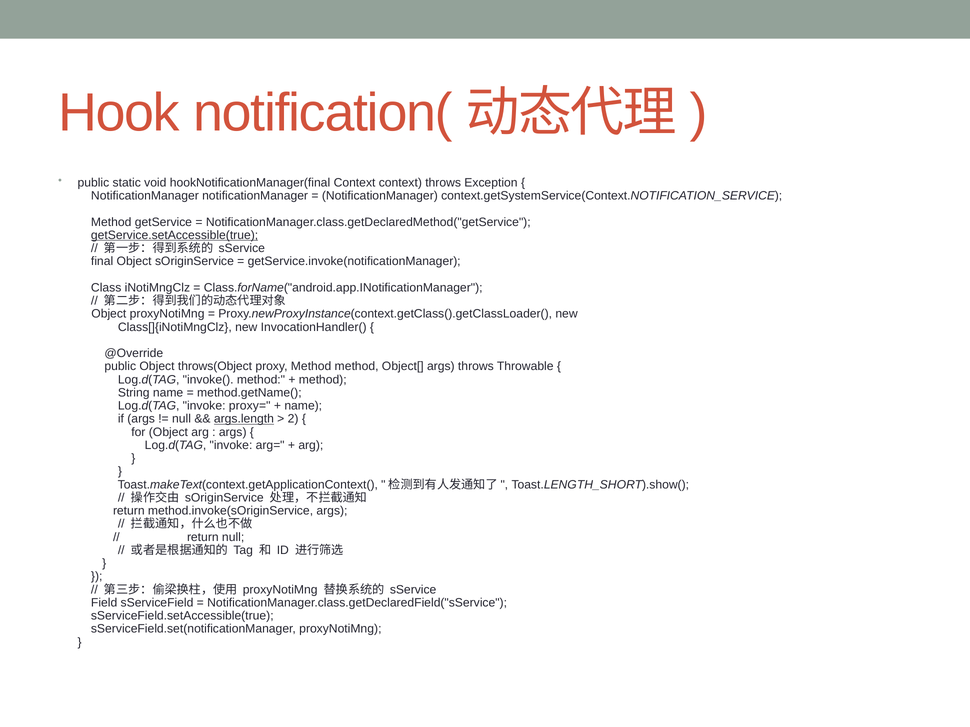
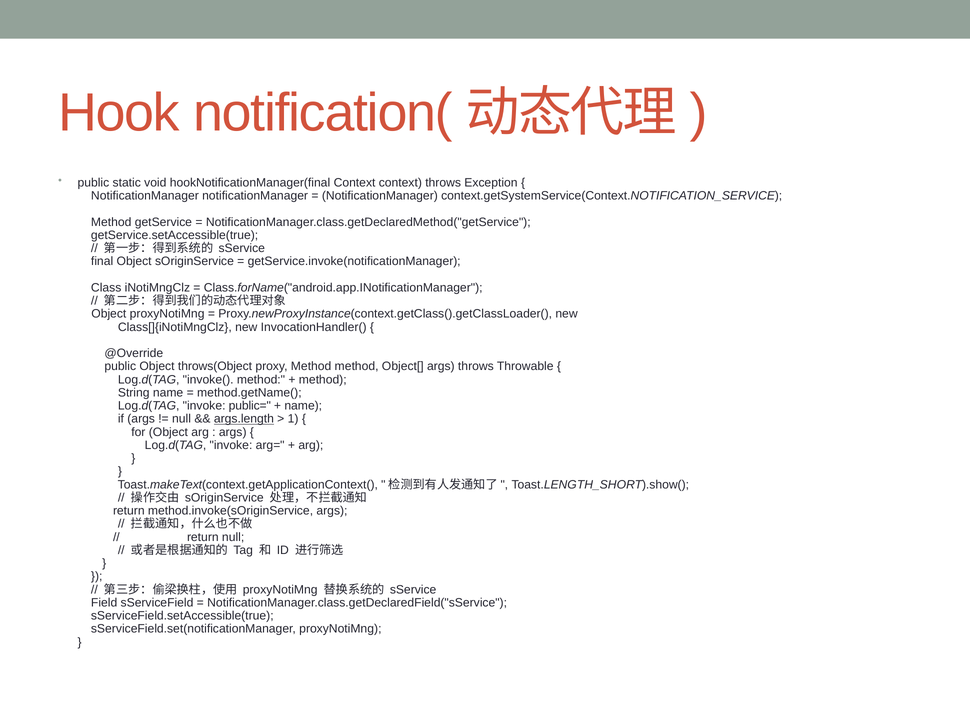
getService.setAccessible(true underline: present -> none
proxy=: proxy= -> public=
2: 2 -> 1
